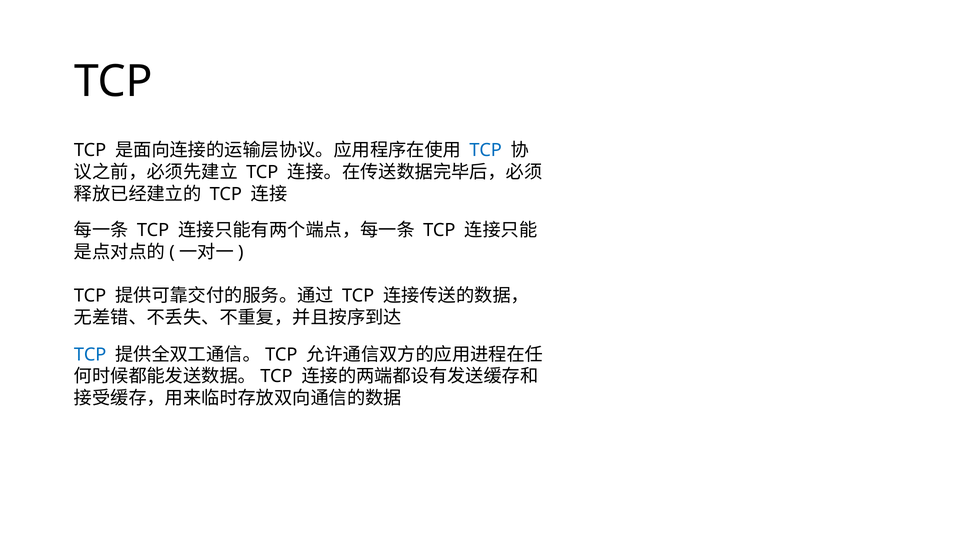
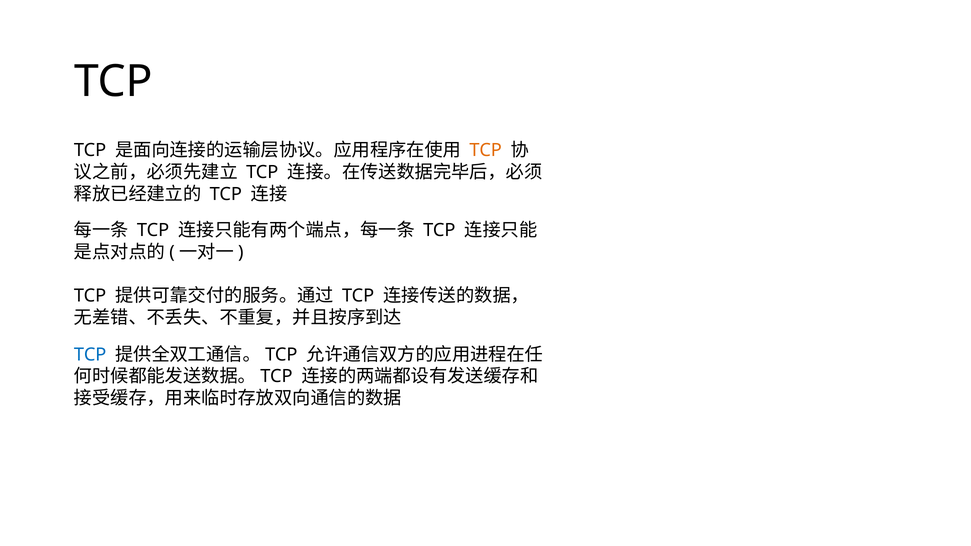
TCP at (486, 150) colour: blue -> orange
